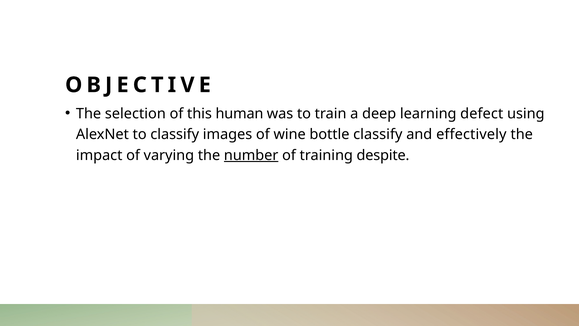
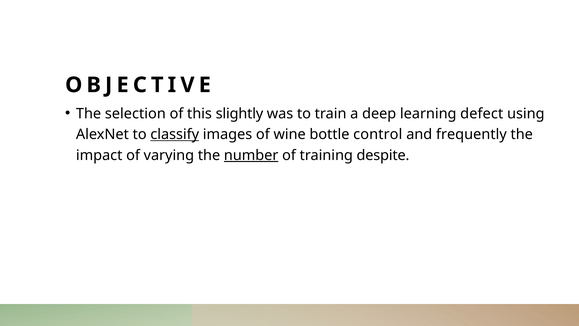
human: human -> slightly
classify at (175, 134) underline: none -> present
bottle classify: classify -> control
effectively: effectively -> frequently
